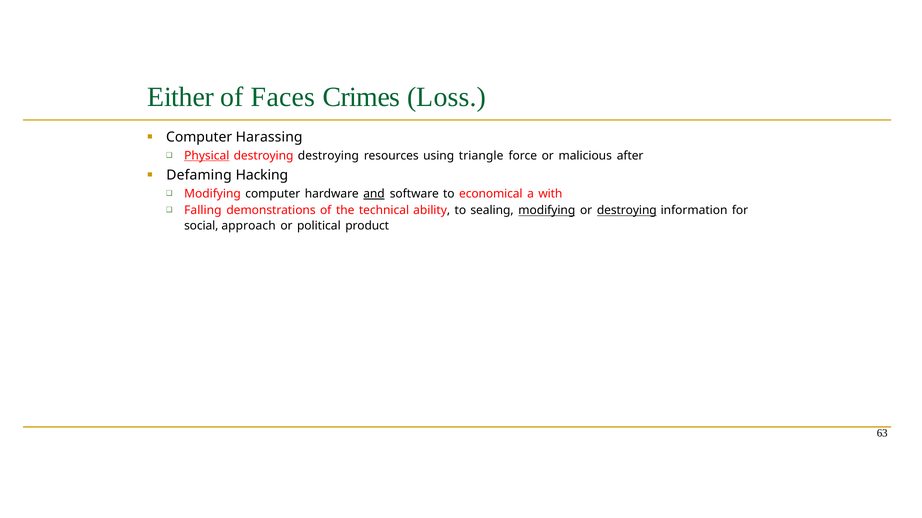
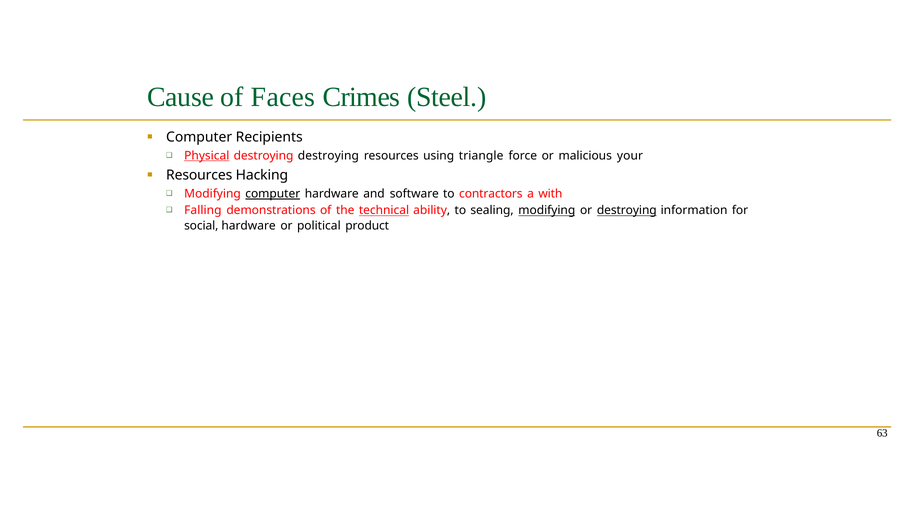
Either: Either -> Cause
Loss: Loss -> Steel
Harassing: Harassing -> Recipients
after: after -> your
Defaming at (199, 176): Defaming -> Resources
computer at (273, 194) underline: none -> present
and underline: present -> none
economical: economical -> contractors
technical underline: none -> present
social approach: approach -> hardware
